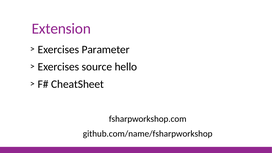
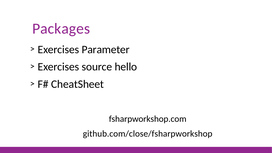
Extension: Extension -> Packages
github.com/name/fsharpworkshop: github.com/name/fsharpworkshop -> github.com/close/fsharpworkshop
